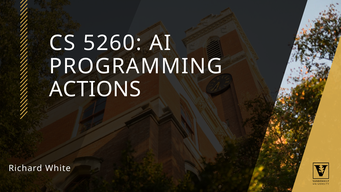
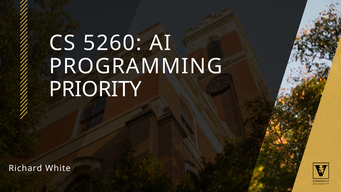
ACTIONS: ACTIONS -> PRIORITY
